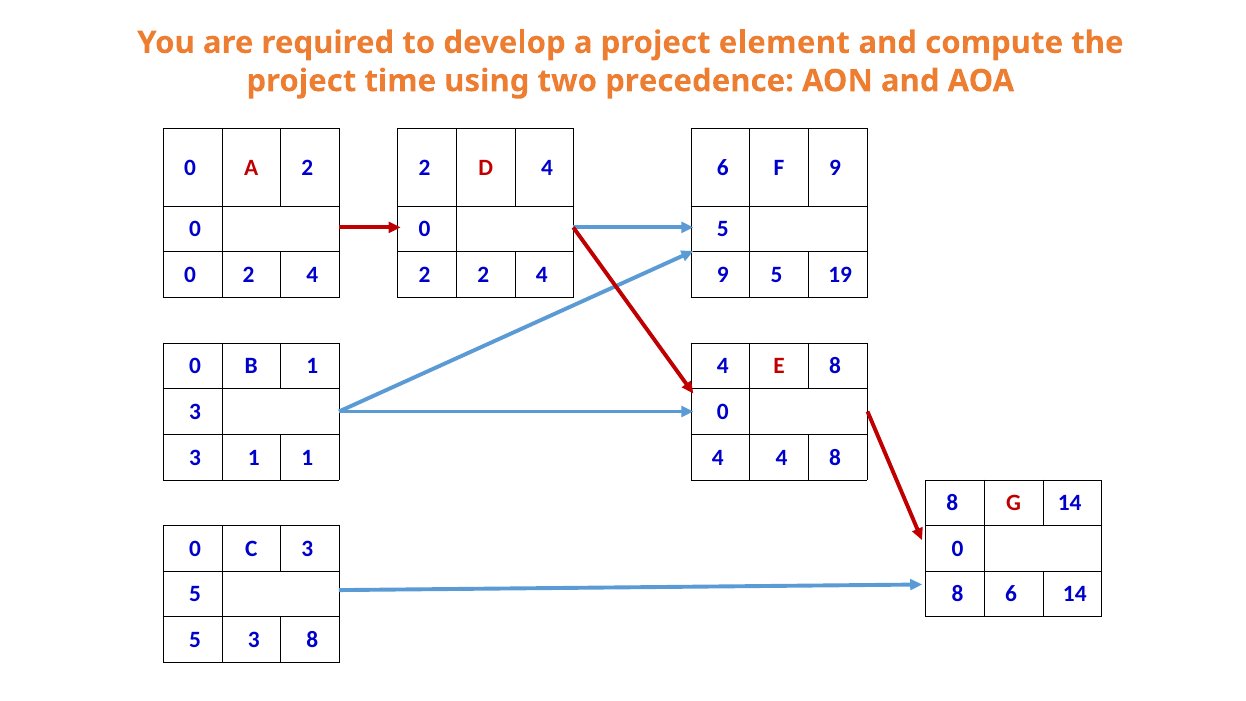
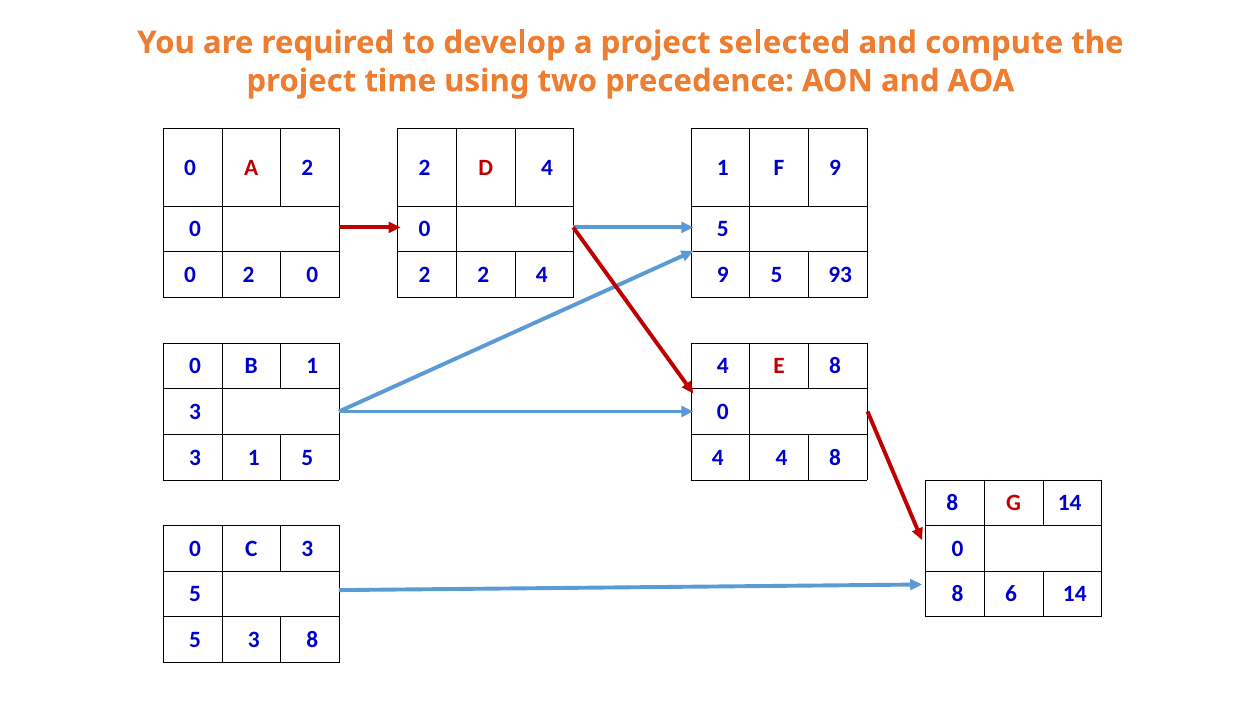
element: element -> selected
4 6: 6 -> 1
0 2 4: 4 -> 0
19: 19 -> 93
1 1: 1 -> 5
